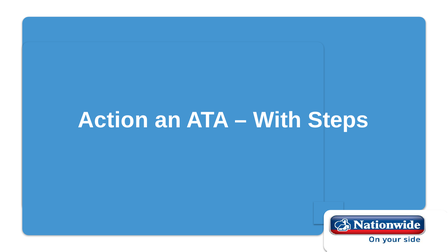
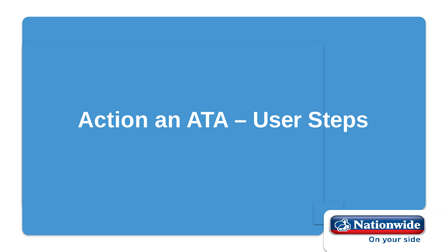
With: With -> User
